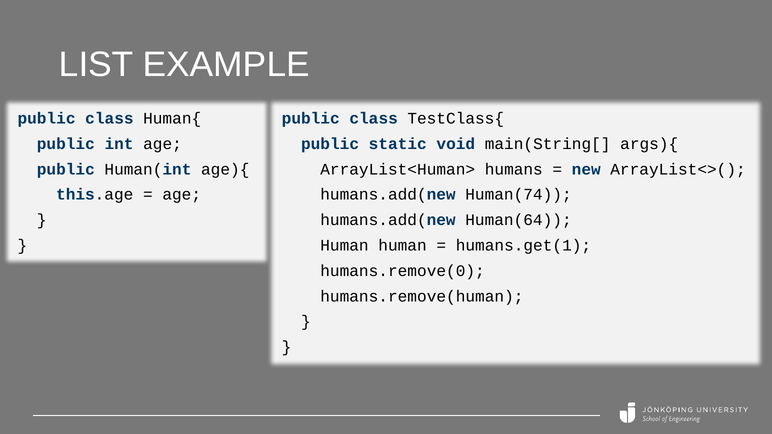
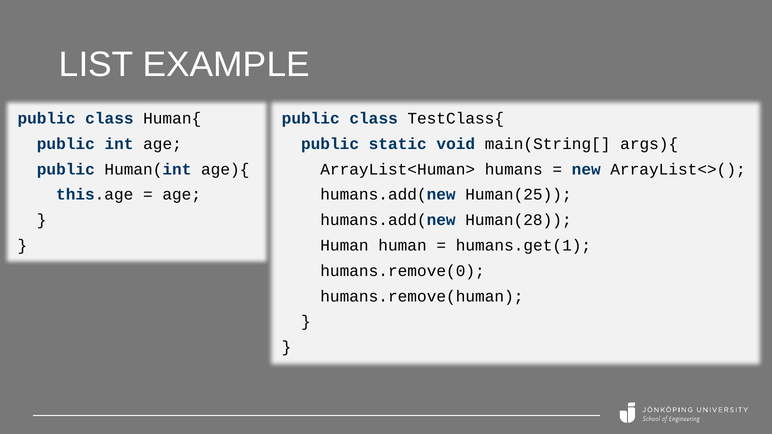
Human(74: Human(74 -> Human(25
Human(64: Human(64 -> Human(28
